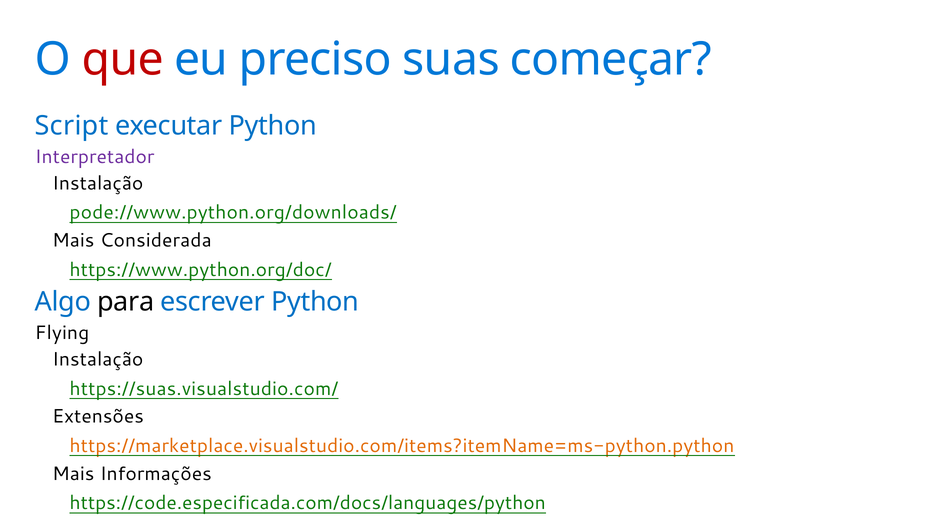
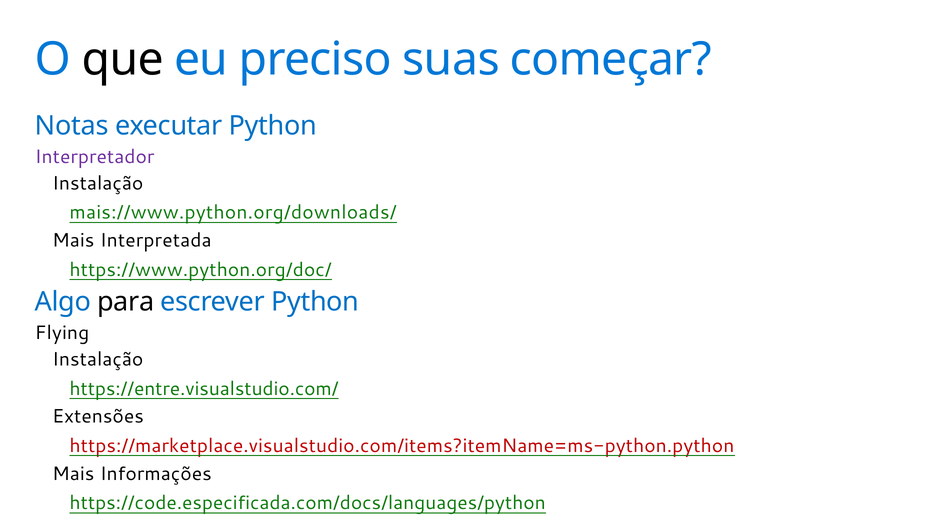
que colour: red -> black
Script: Script -> Notas
pode://www.python.org/downloads/: pode://www.python.org/downloads/ -> mais://www.python.org/downloads/
Considerada: Considerada -> Interpretada
https://suas.visualstudio.com/: https://suas.visualstudio.com/ -> https://entre.visualstudio.com/
https://marketplace.visualstudio.com/items?itemName=ms-python.python colour: orange -> red
